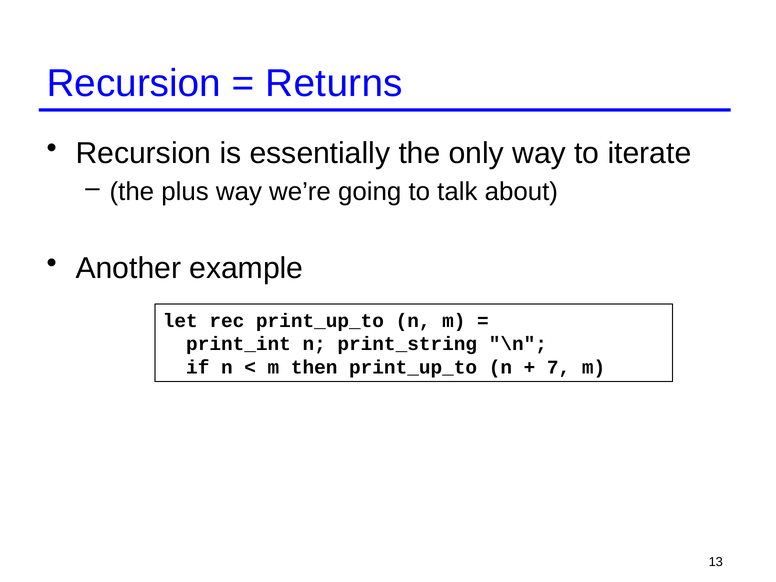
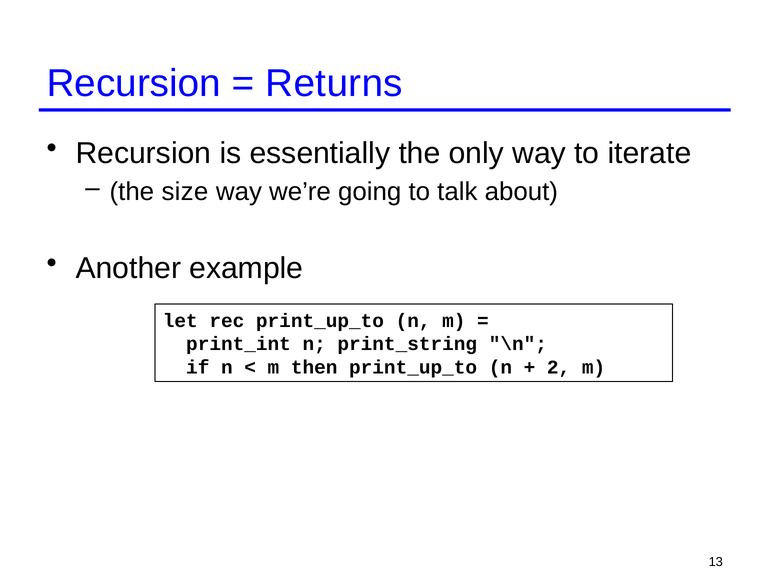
plus: plus -> size
7: 7 -> 2
